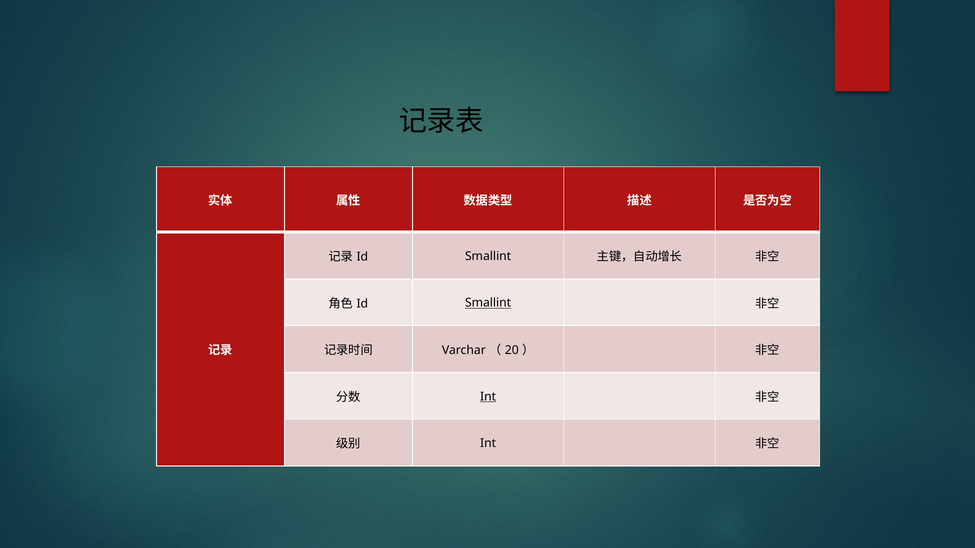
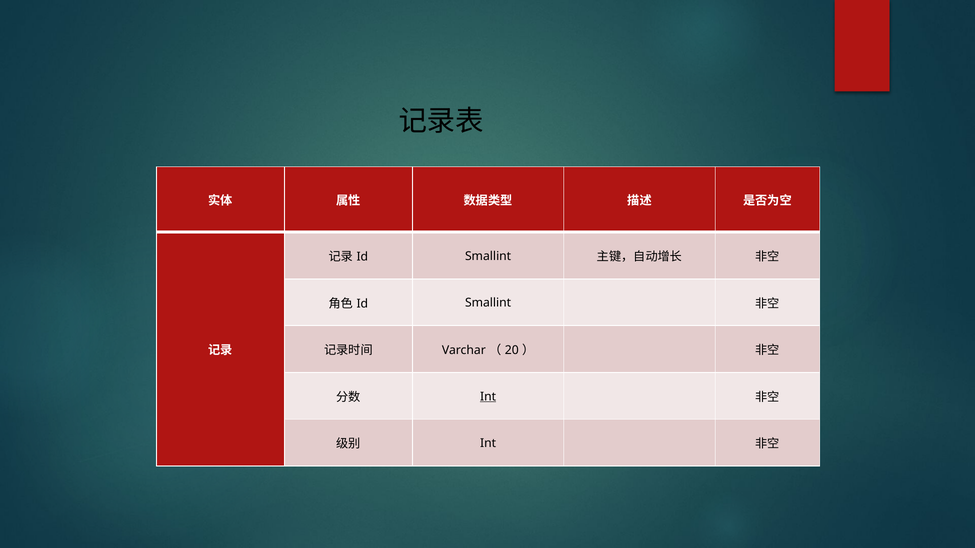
Smallint at (488, 303) underline: present -> none
